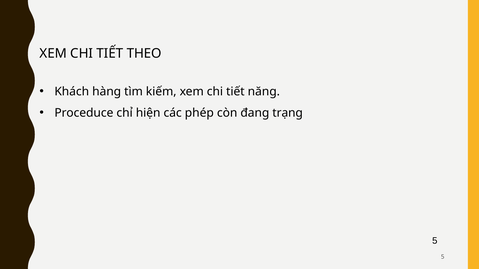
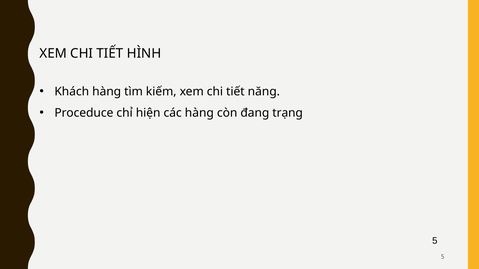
THEO: THEO -> HÌNH
các phép: phép -> hàng
